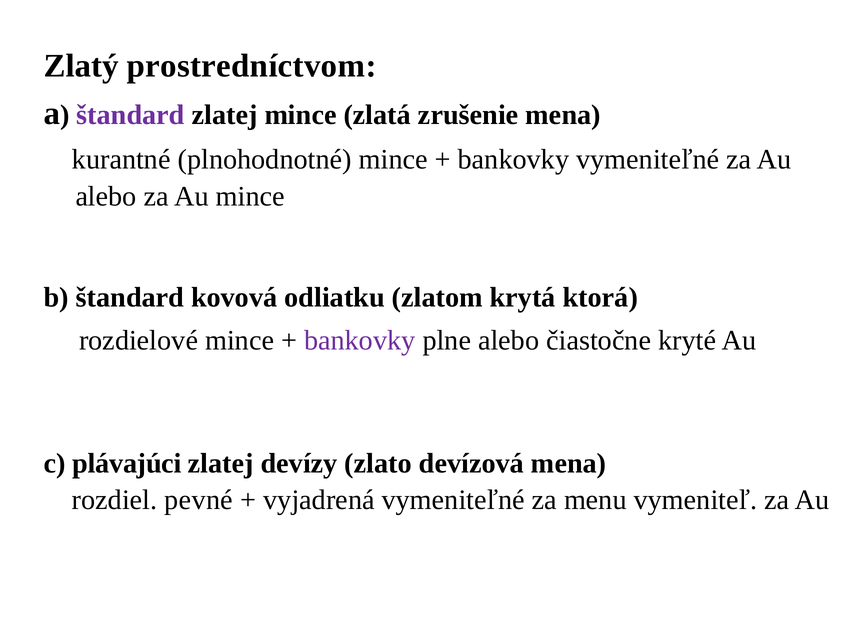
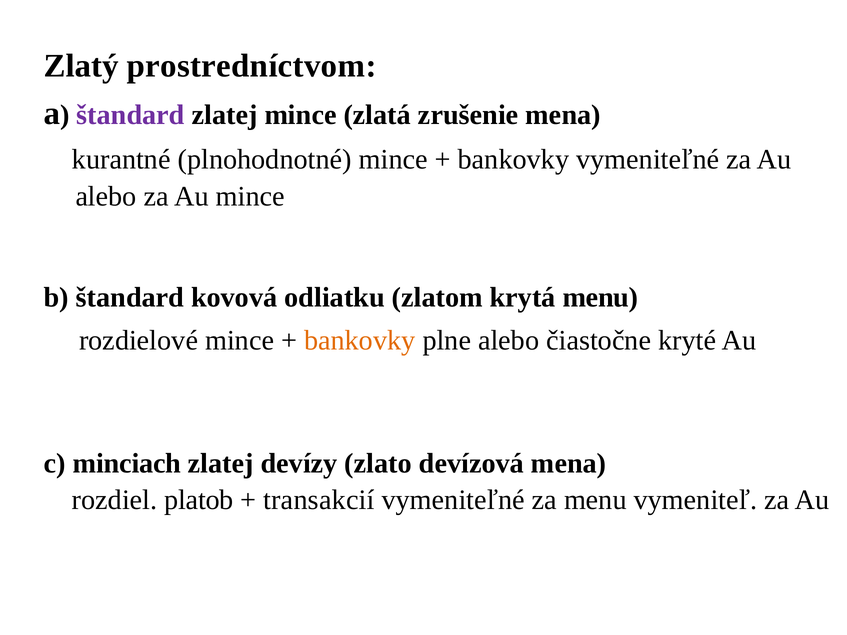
krytá ktorá: ktorá -> menu
bankovky at (360, 341) colour: purple -> orange
plávajúci: plávajúci -> minciach
pevné: pevné -> platob
vyjadrená: vyjadrená -> transakcií
